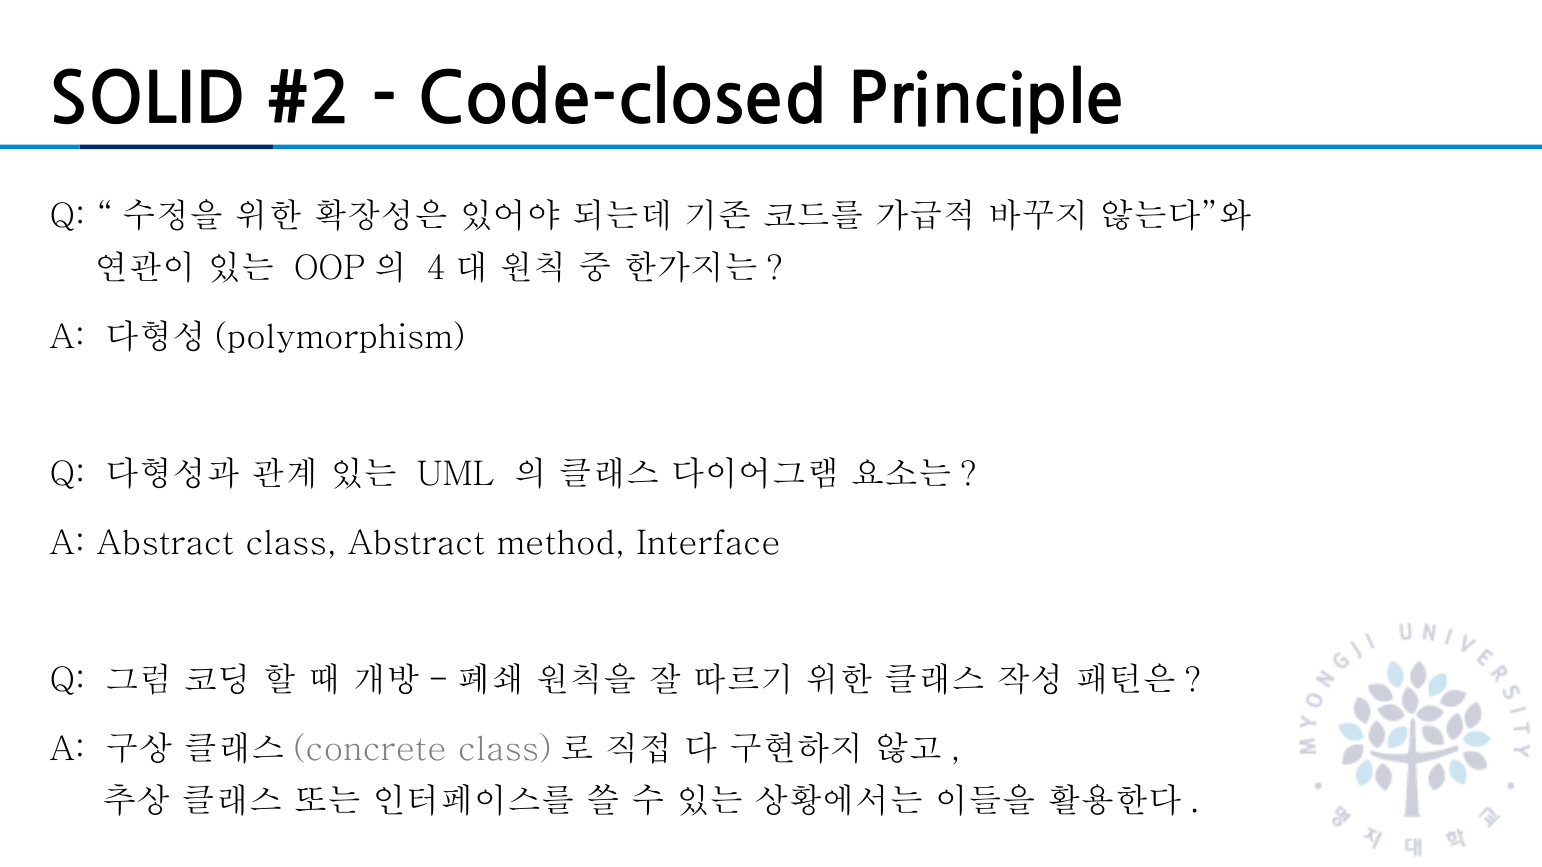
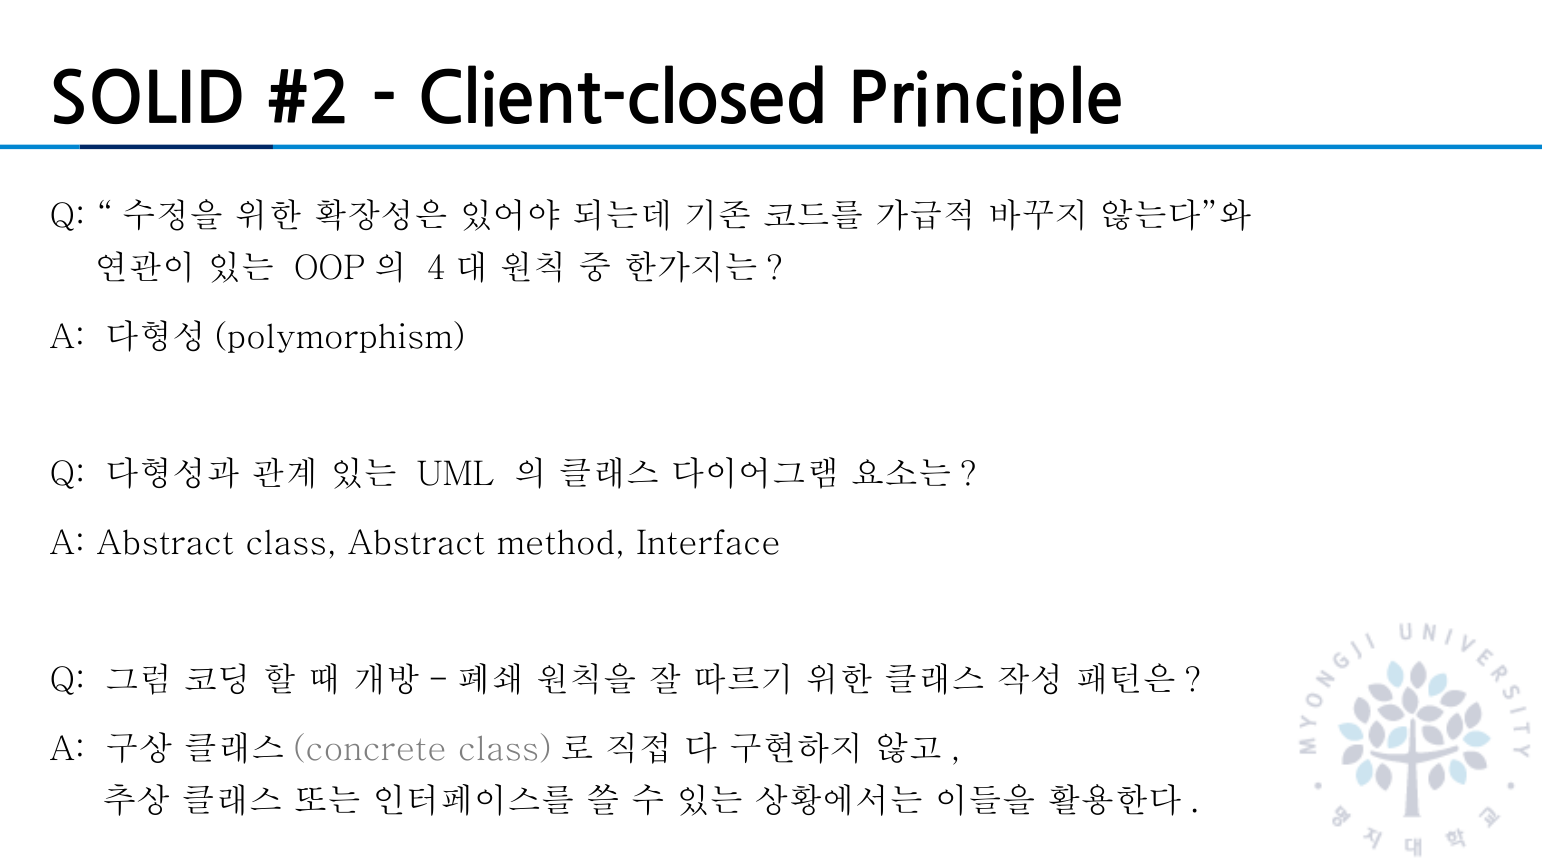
Code-closed: Code-closed -> Client-closed
